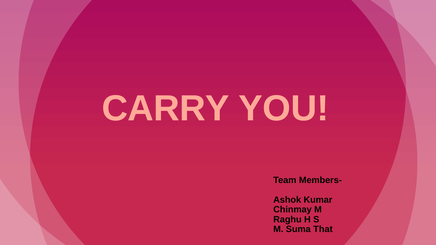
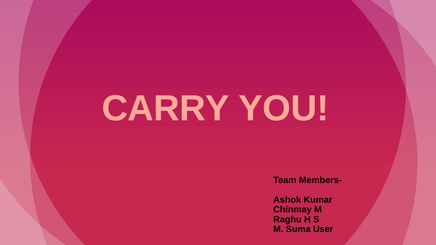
That: That -> User
